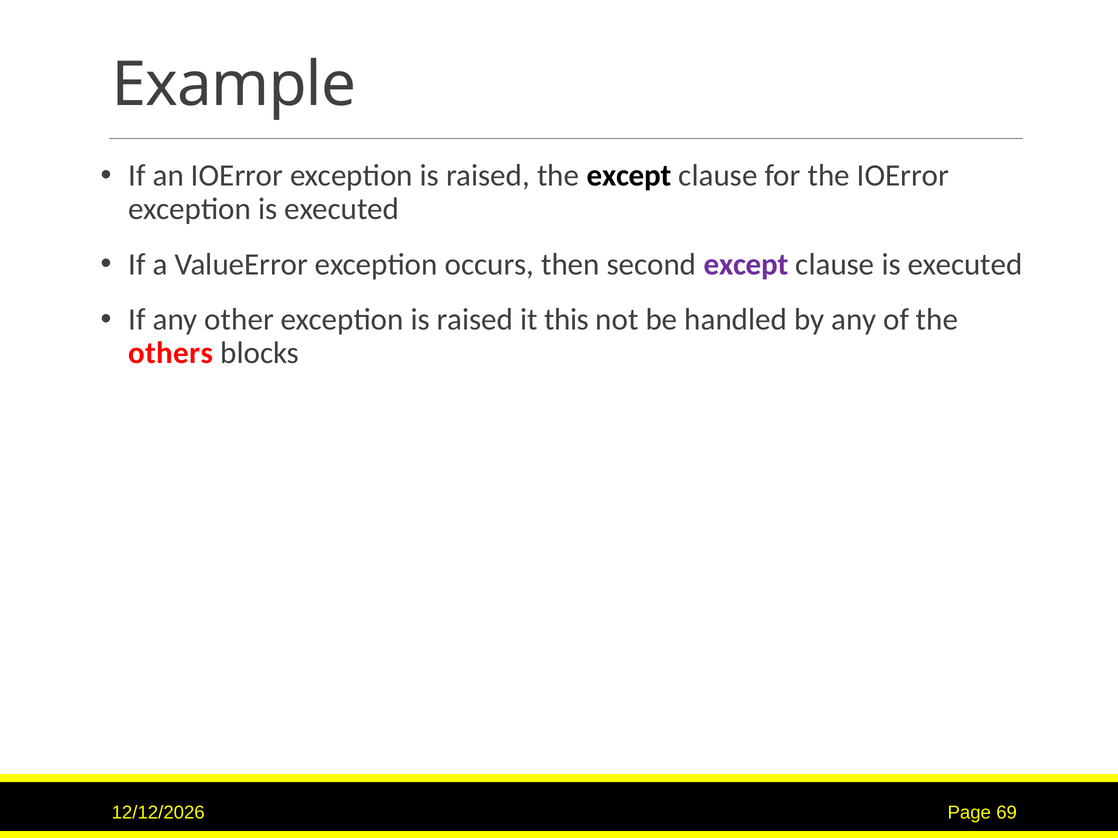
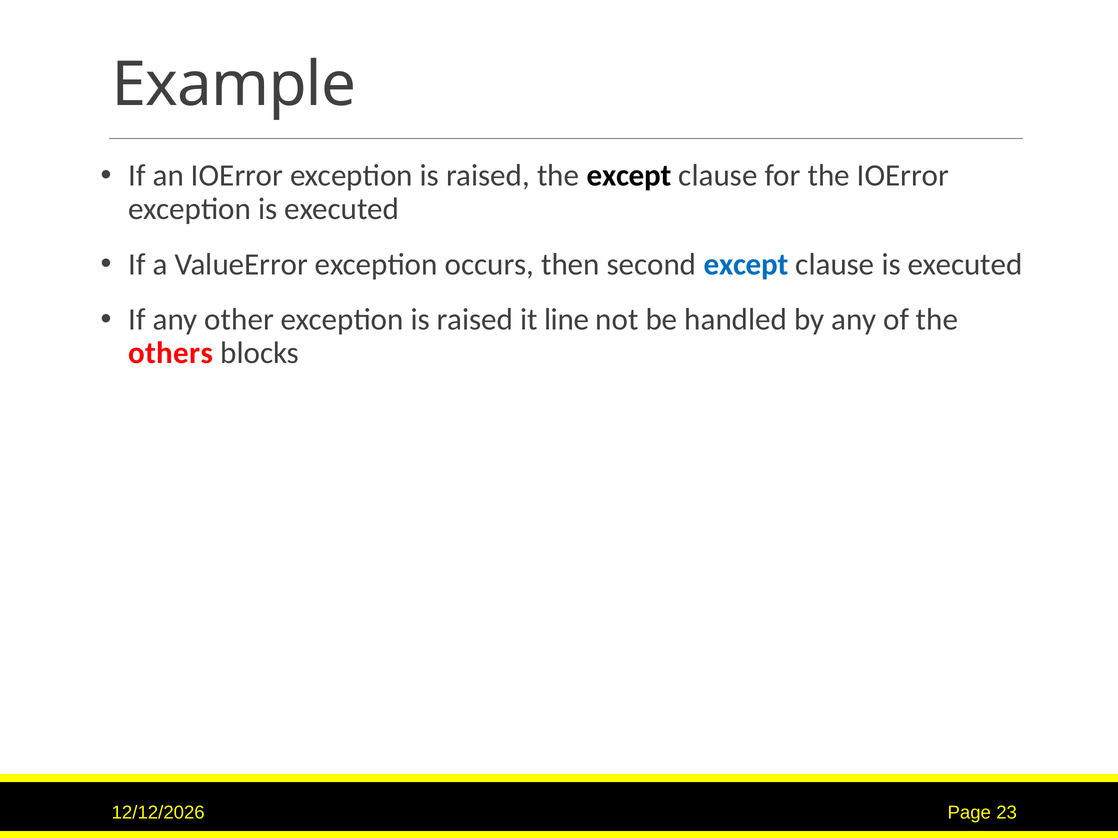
except at (746, 265) colour: purple -> blue
this: this -> line
69: 69 -> 23
